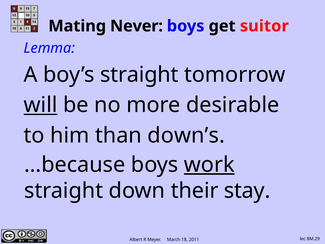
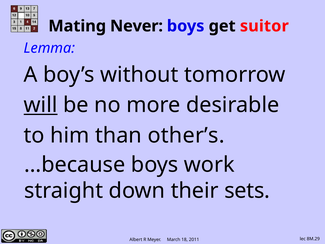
boy’s straight: straight -> without
down’s: down’s -> other’s
work underline: present -> none
stay: stay -> sets
